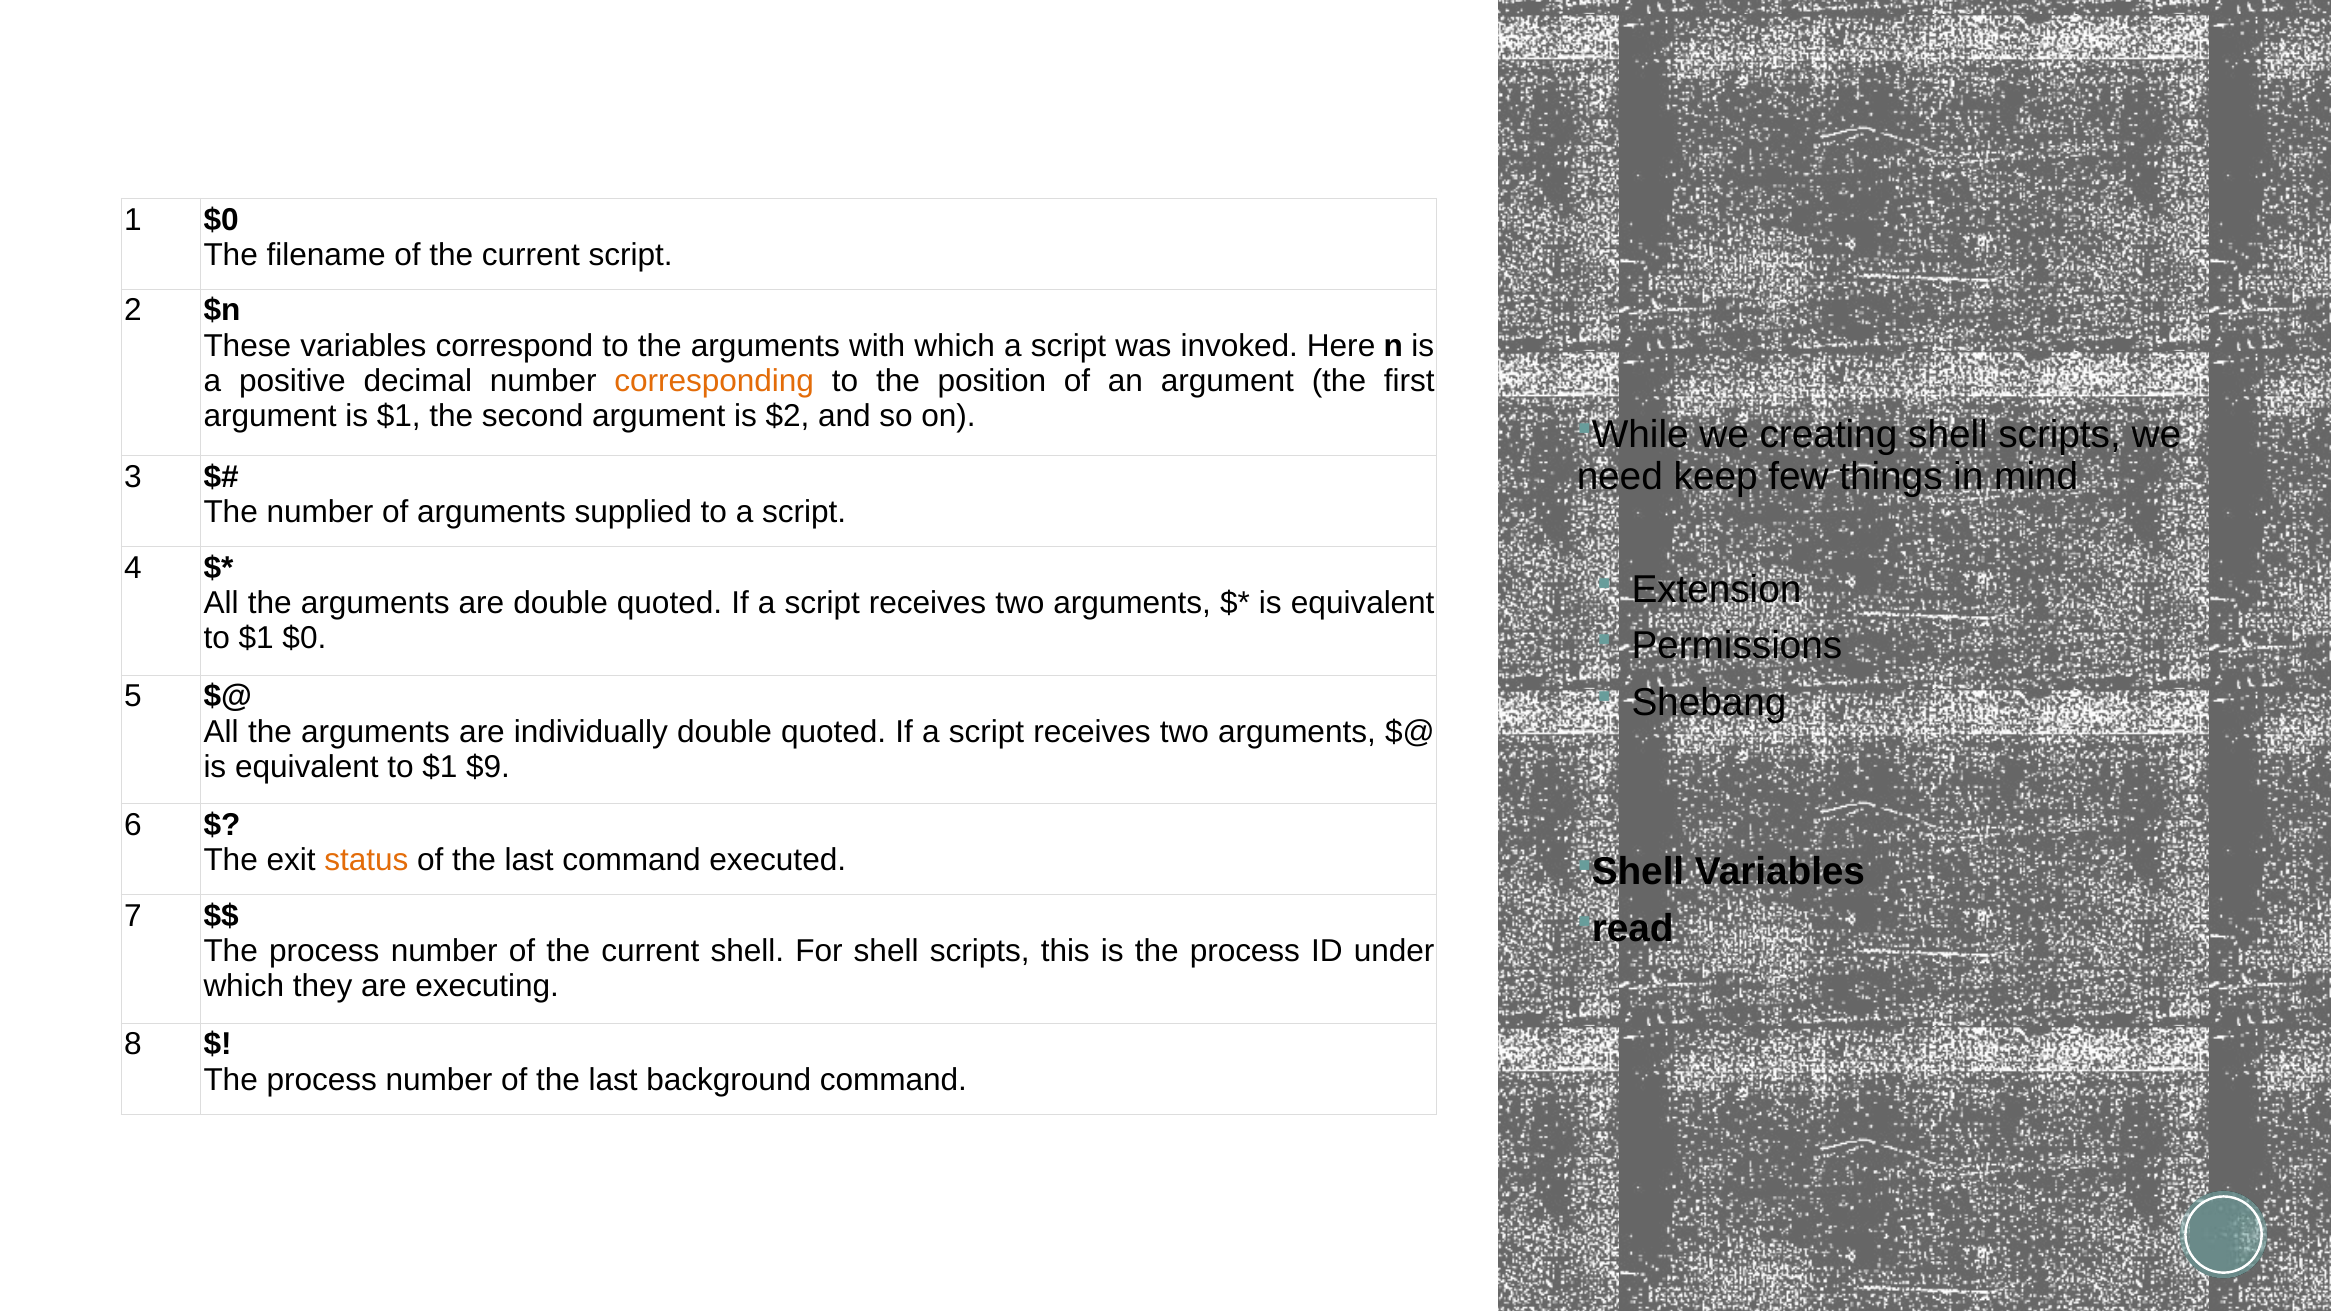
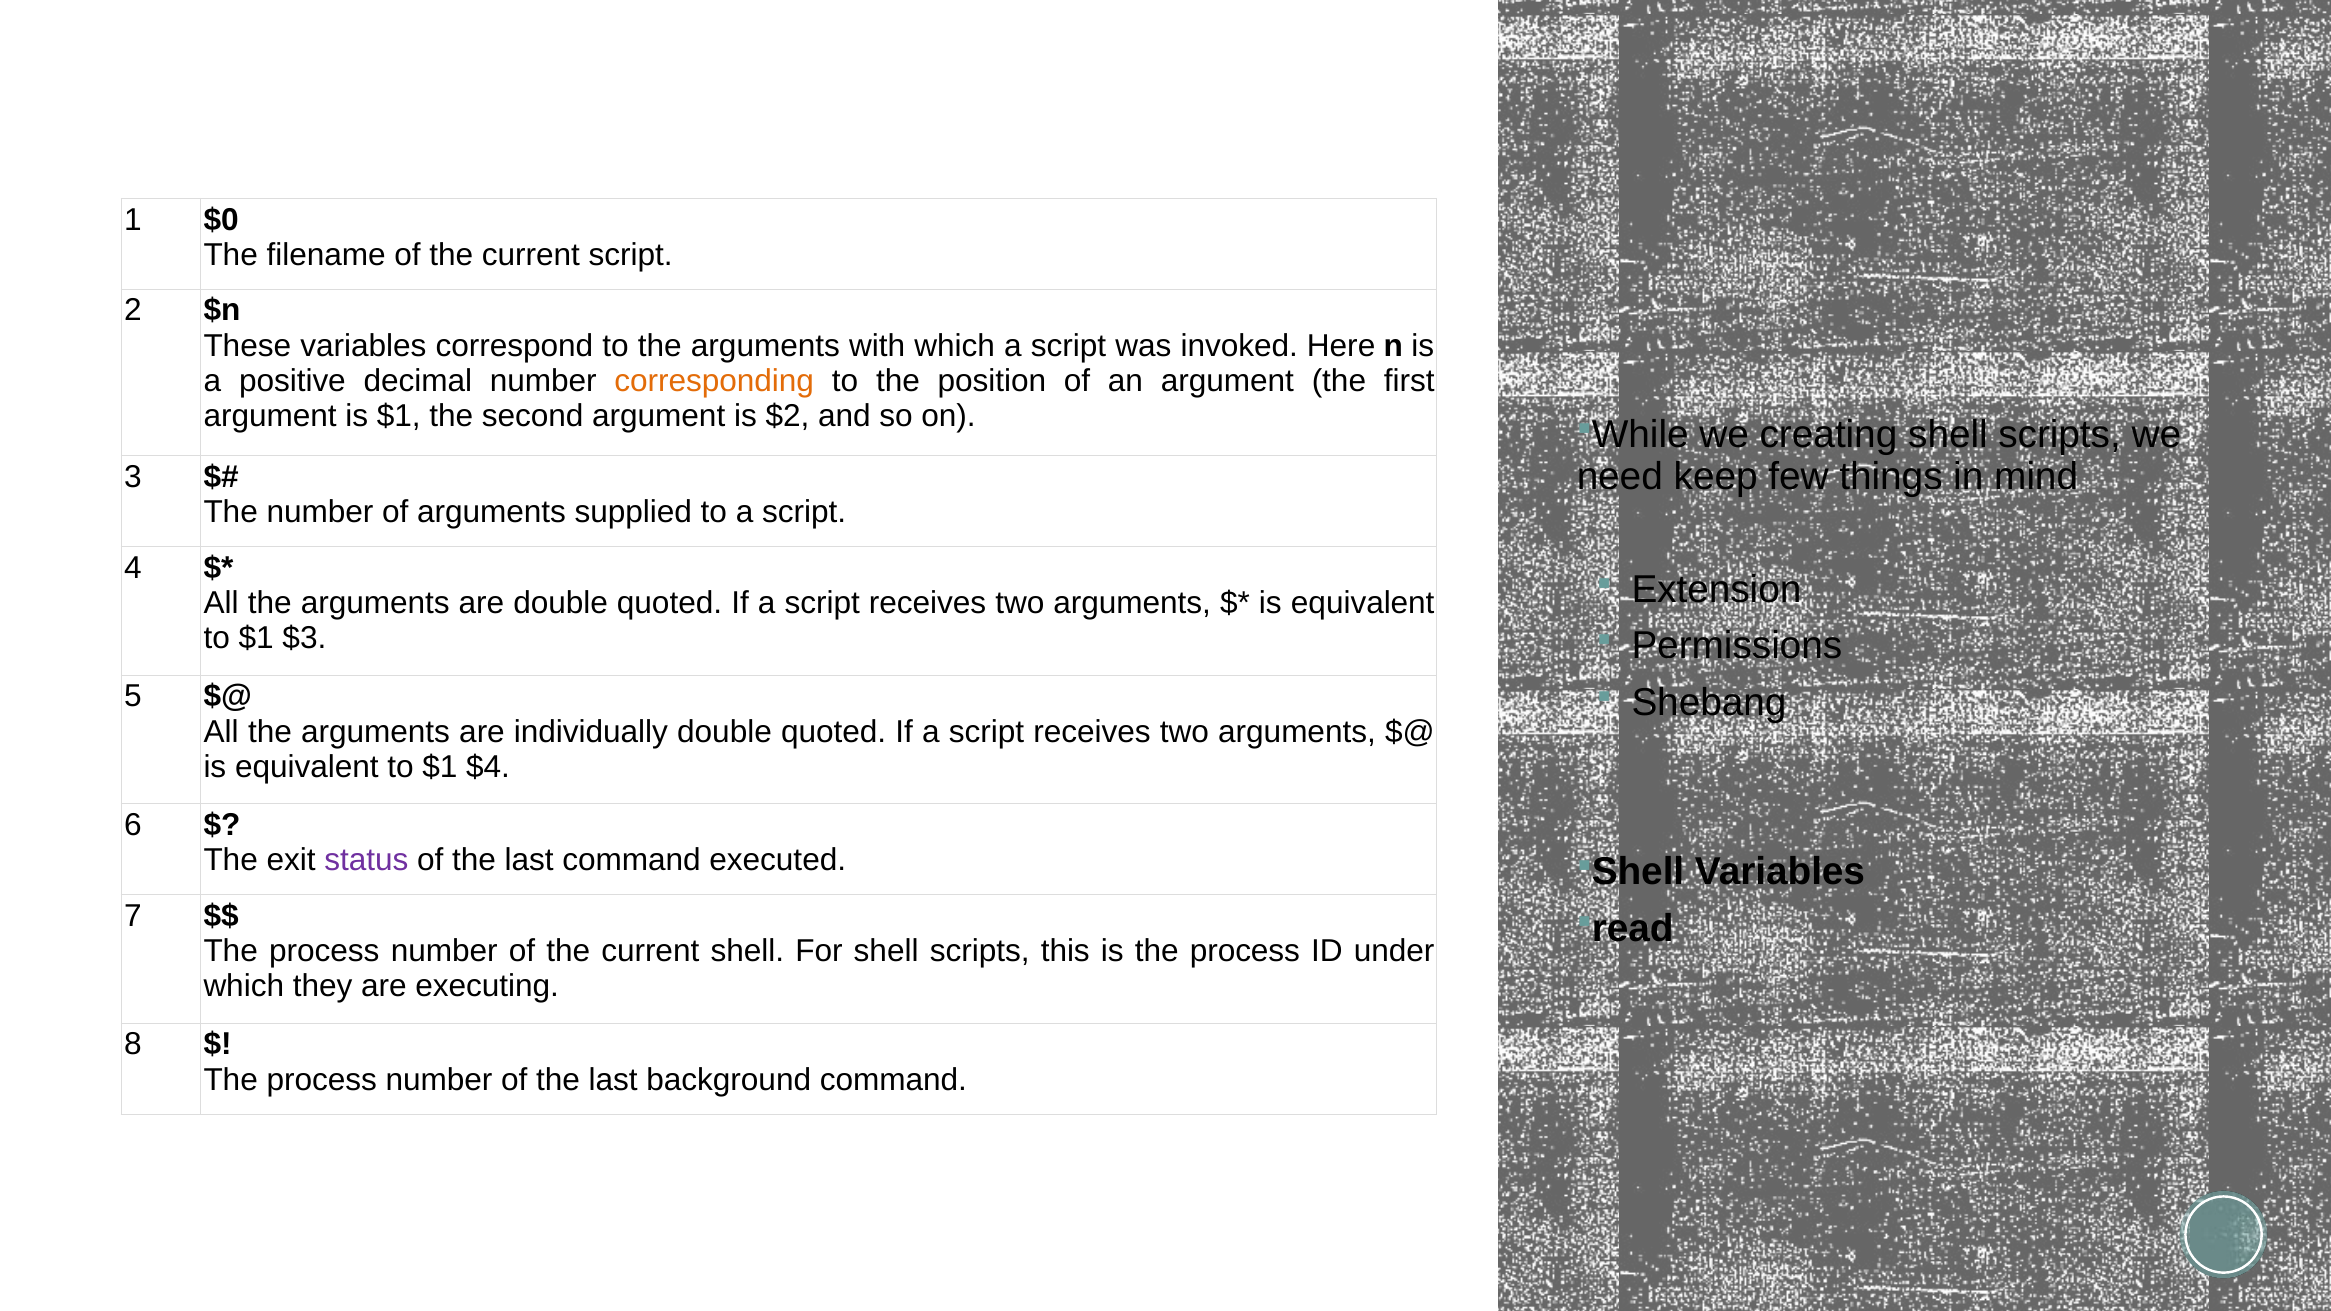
$1 $0: $0 -> $3
$9: $9 -> $4
status colour: orange -> purple
